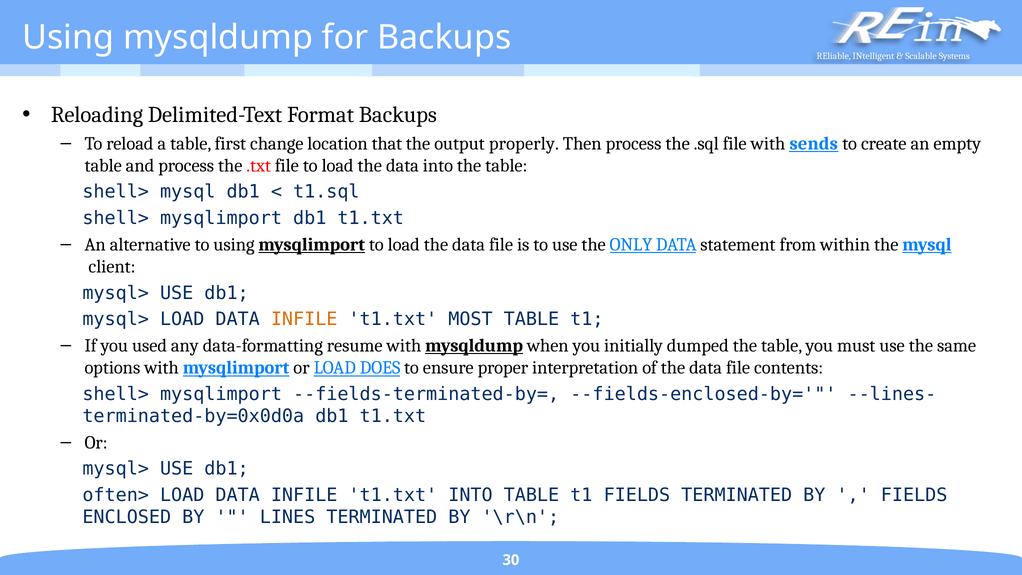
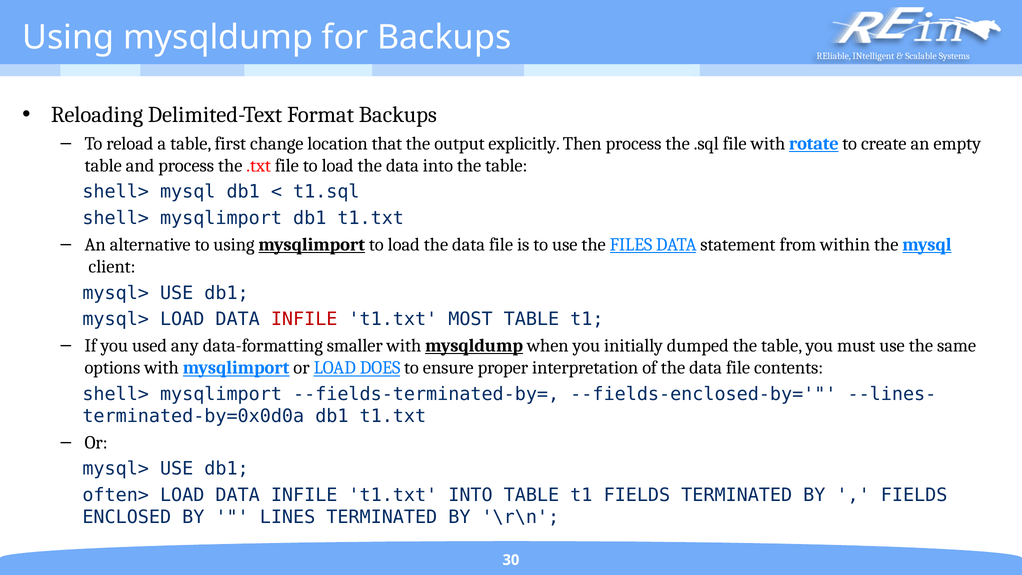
properly: properly -> explicitly
sends: sends -> rotate
ONLY: ONLY -> FILES
INFILE at (304, 319) colour: orange -> red
resume: resume -> smaller
